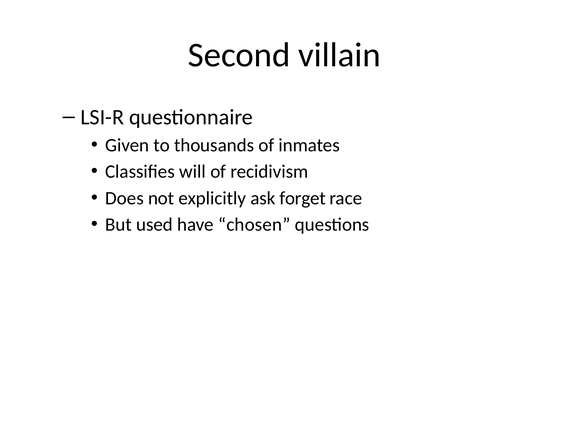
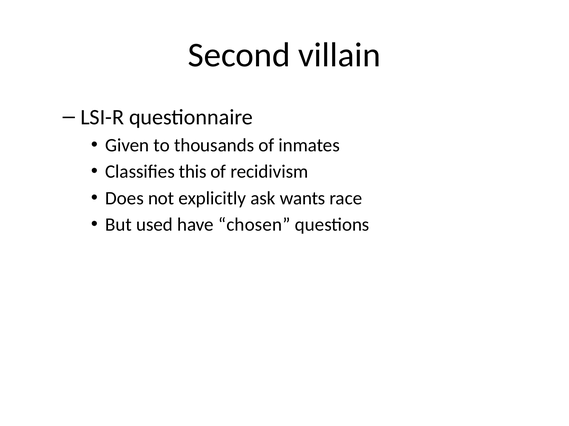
will: will -> this
forget: forget -> wants
